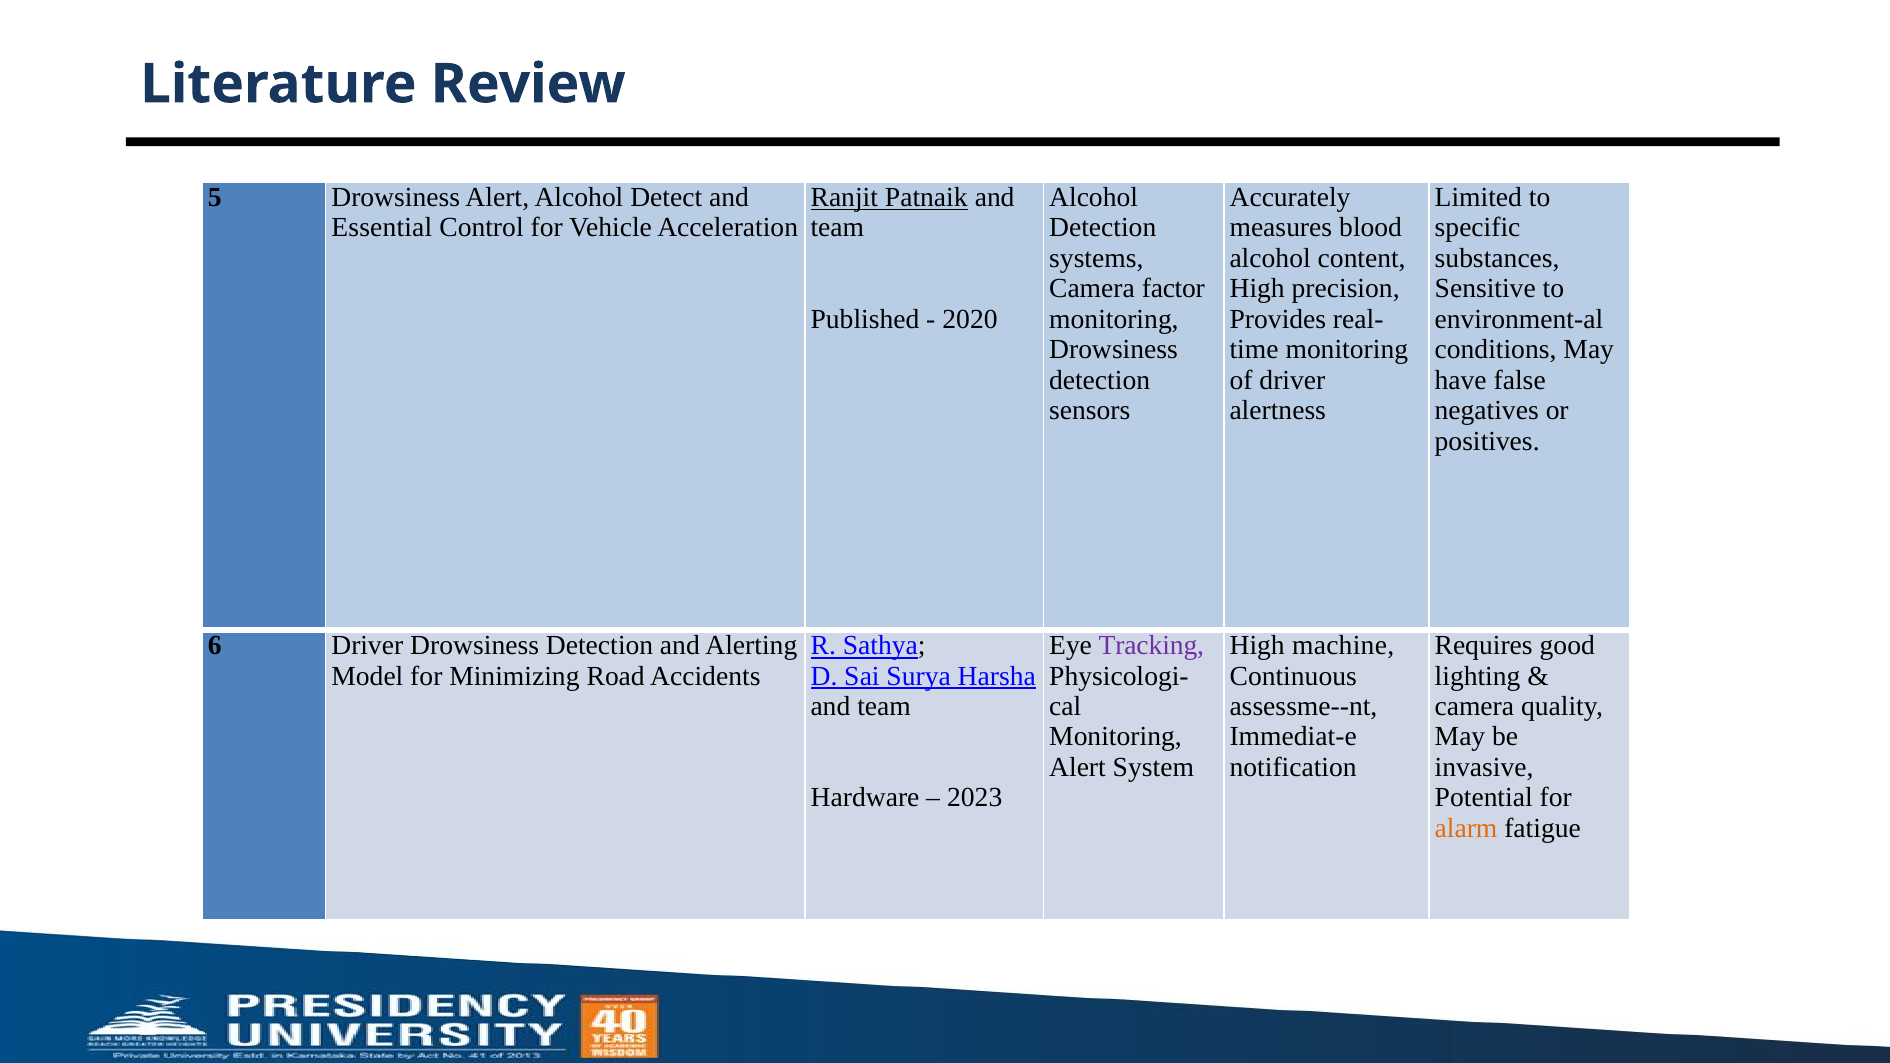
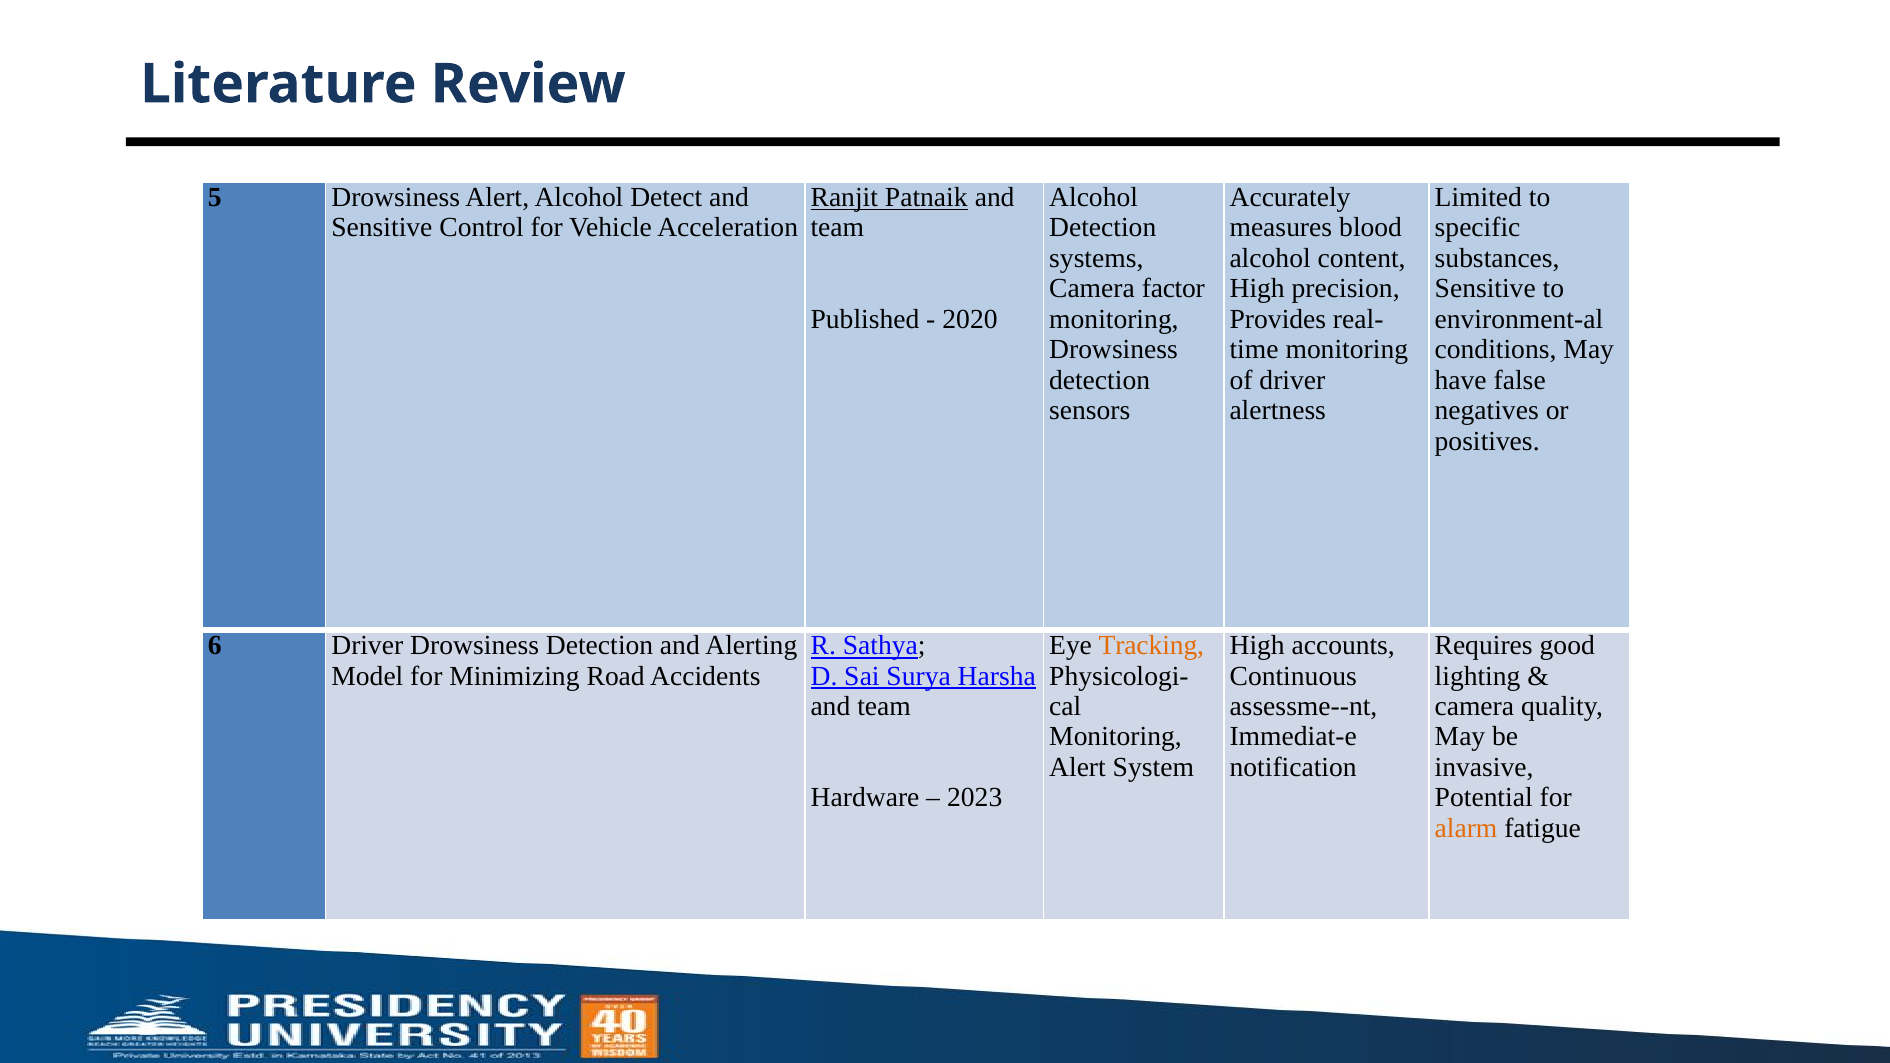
Essential at (382, 228): Essential -> Sensitive
Tracking colour: purple -> orange
machine: machine -> accounts
